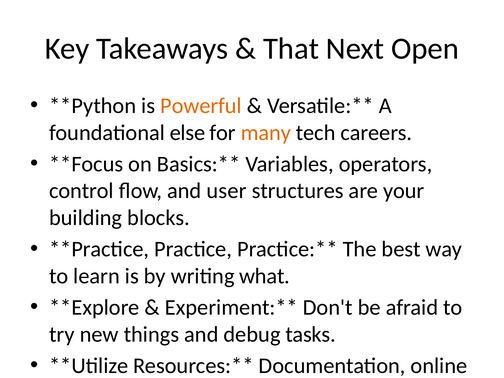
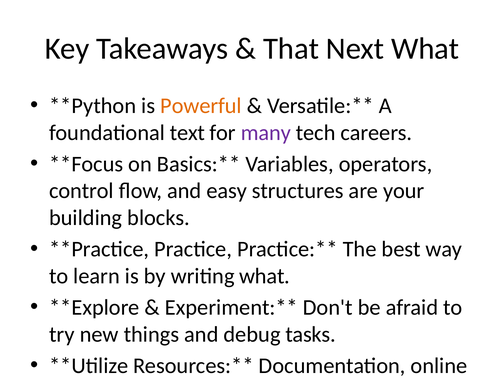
Next Open: Open -> What
else: else -> text
many colour: orange -> purple
user: user -> easy
